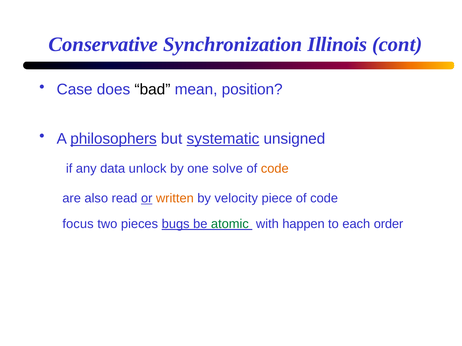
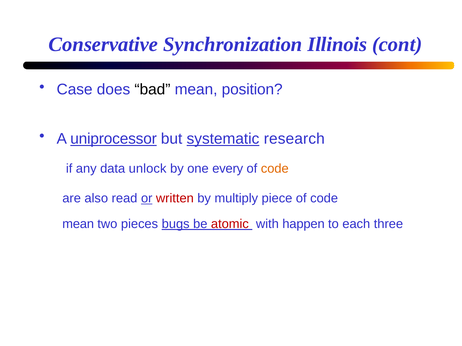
philosophers: philosophers -> uniprocessor
unsigned: unsigned -> research
solve: solve -> every
written colour: orange -> red
velocity: velocity -> multiply
focus at (78, 224): focus -> mean
atomic colour: green -> red
order: order -> three
